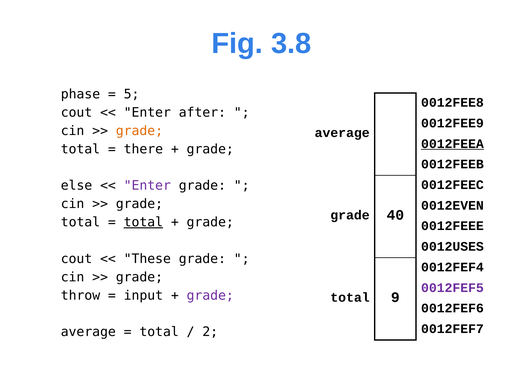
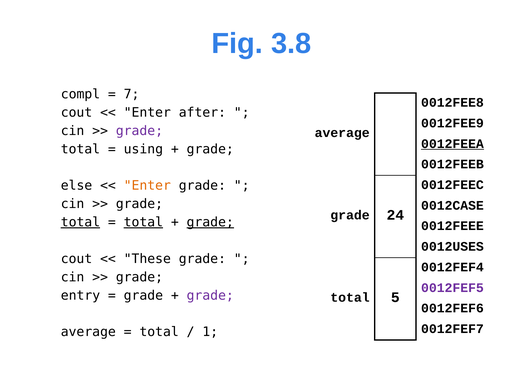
phase: phase -> compl
5: 5 -> 7
grade at (139, 131) colour: orange -> purple
there: there -> using
Enter at (147, 186) colour: purple -> orange
0012EVEN: 0012EVEN -> 0012CASE
40: 40 -> 24
total at (80, 222) underline: none -> present
grade at (210, 222) underline: none -> present
throw: throw -> entry
input at (143, 296): input -> grade
9: 9 -> 5
2: 2 -> 1
